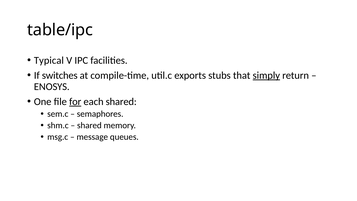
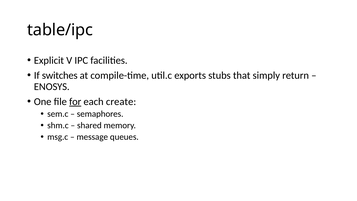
Typical: Typical -> Explicit
simply underline: present -> none
each shared: shared -> create
